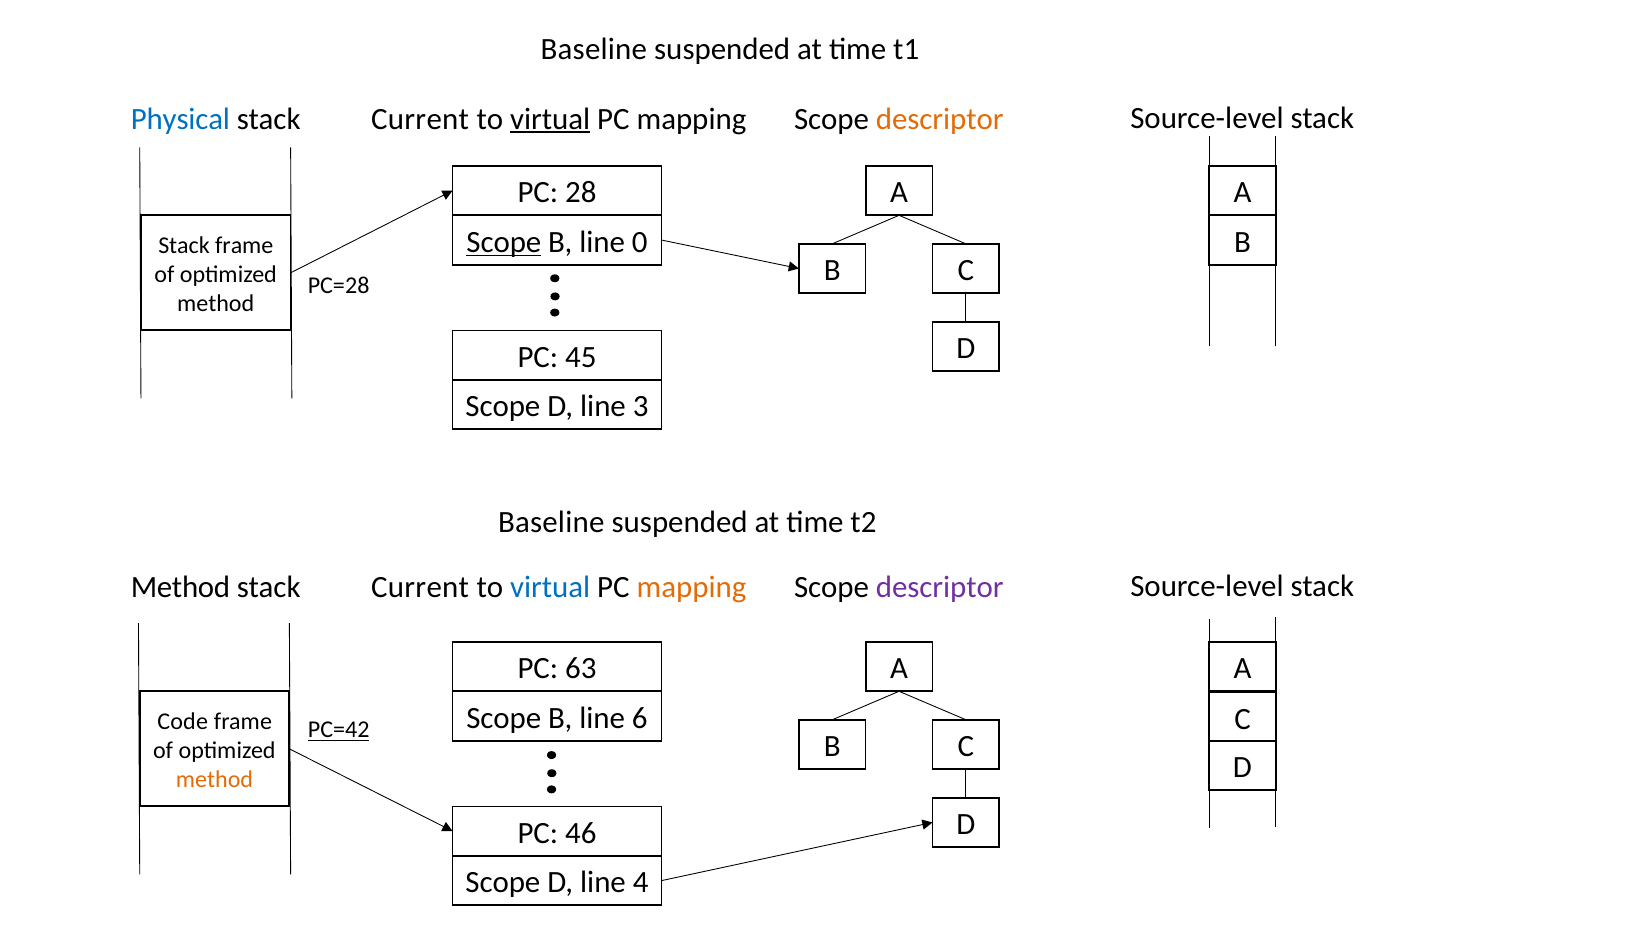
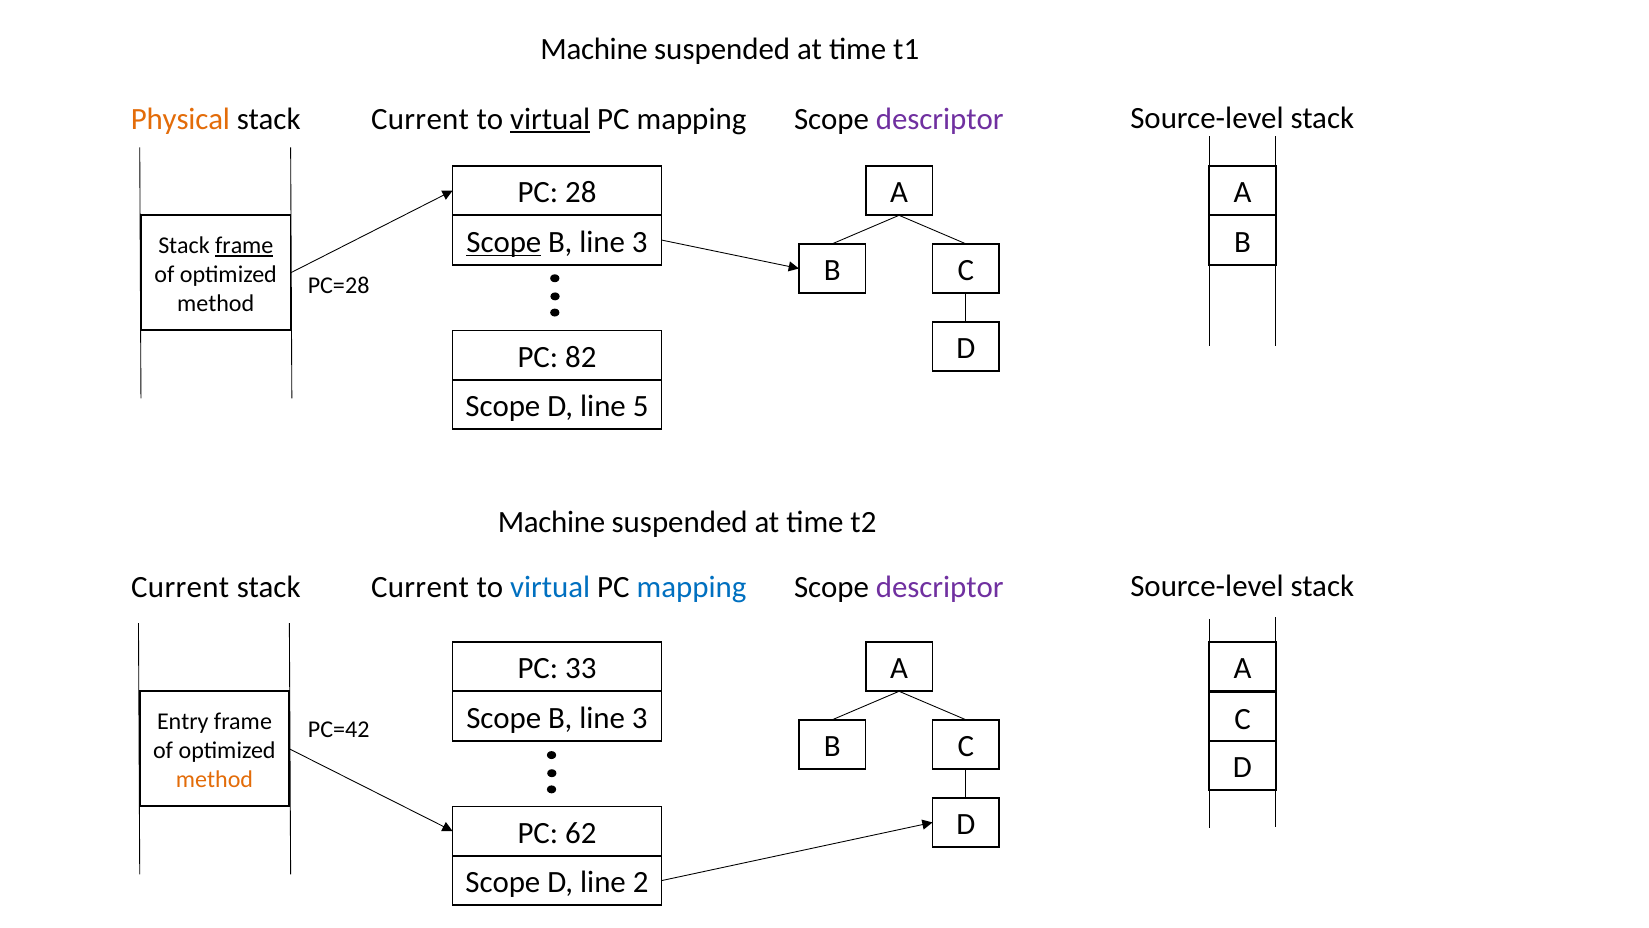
Baseline at (594, 50): Baseline -> Machine
Physical colour: blue -> orange
descriptor at (940, 119) colour: orange -> purple
0 at (640, 242): 0 -> 3
frame at (244, 245) underline: none -> present
45: 45 -> 82
3: 3 -> 5
Baseline at (551, 522): Baseline -> Machine
Method at (181, 587): Method -> Current
mapping at (691, 587) colour: orange -> blue
63: 63 -> 33
6 at (640, 718): 6 -> 3
Code: Code -> Entry
PC=42 underline: present -> none
46: 46 -> 62
4: 4 -> 2
